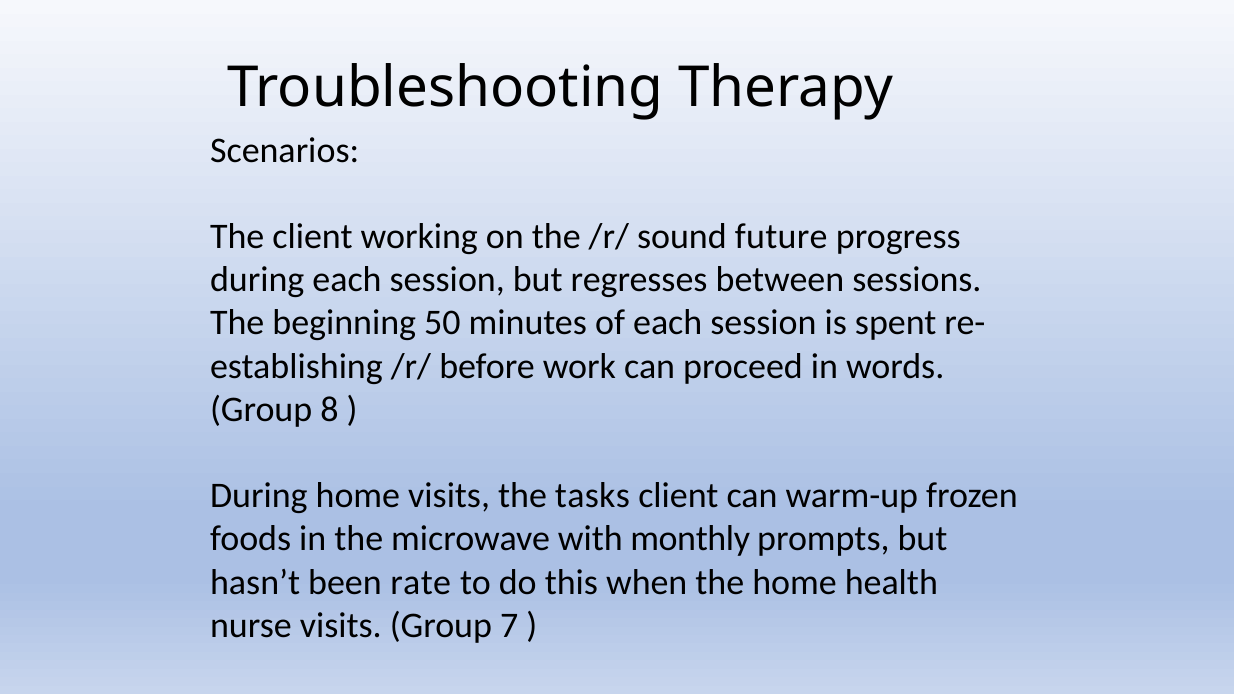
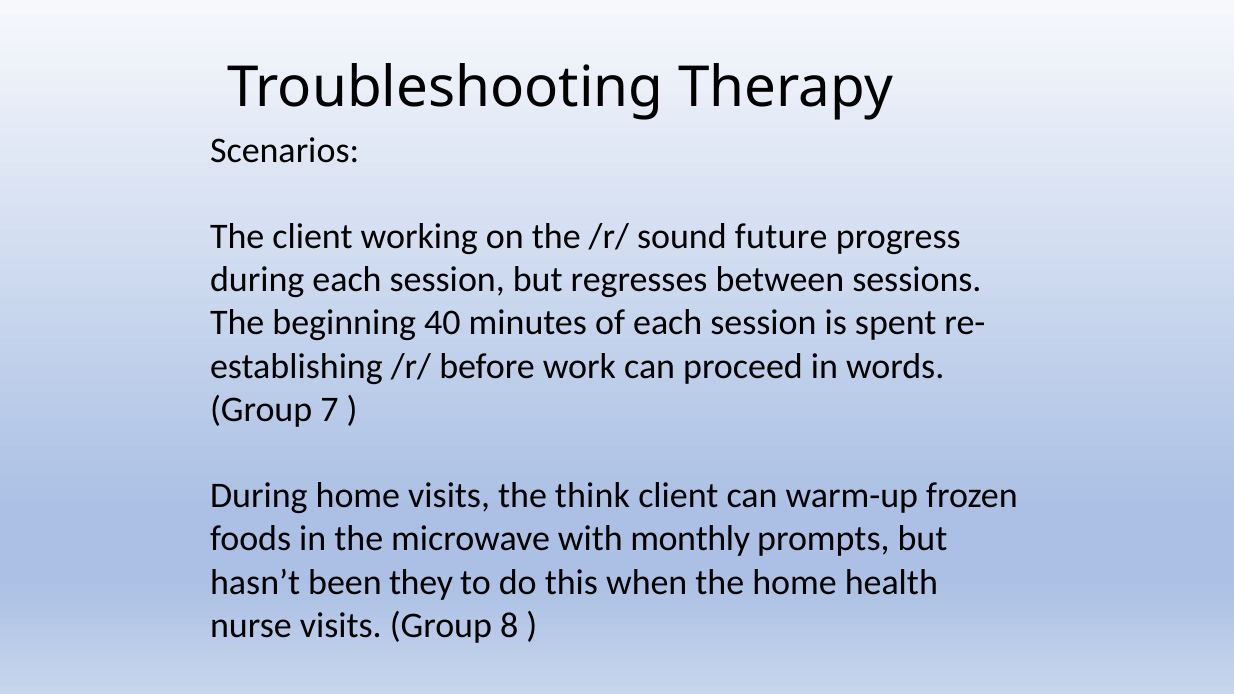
50: 50 -> 40
8: 8 -> 7
tasks: tasks -> think
rate: rate -> they
7: 7 -> 8
